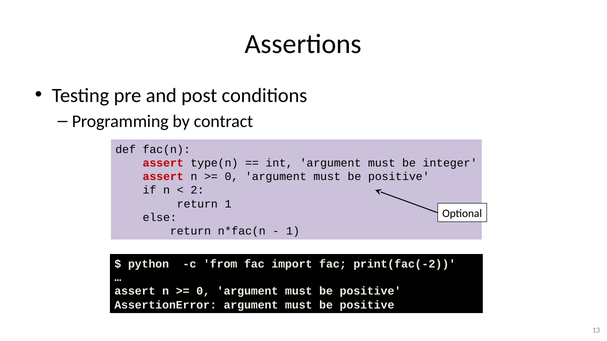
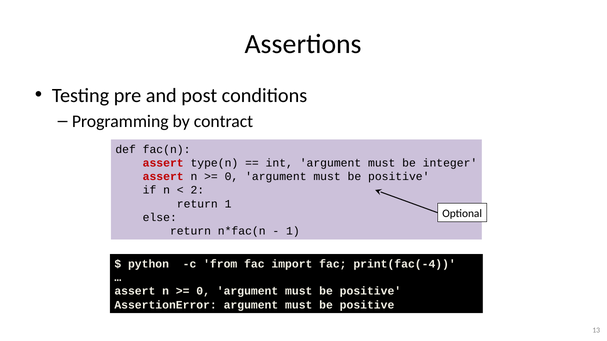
print(fac(-2: print(fac(-2 -> print(fac(-4
